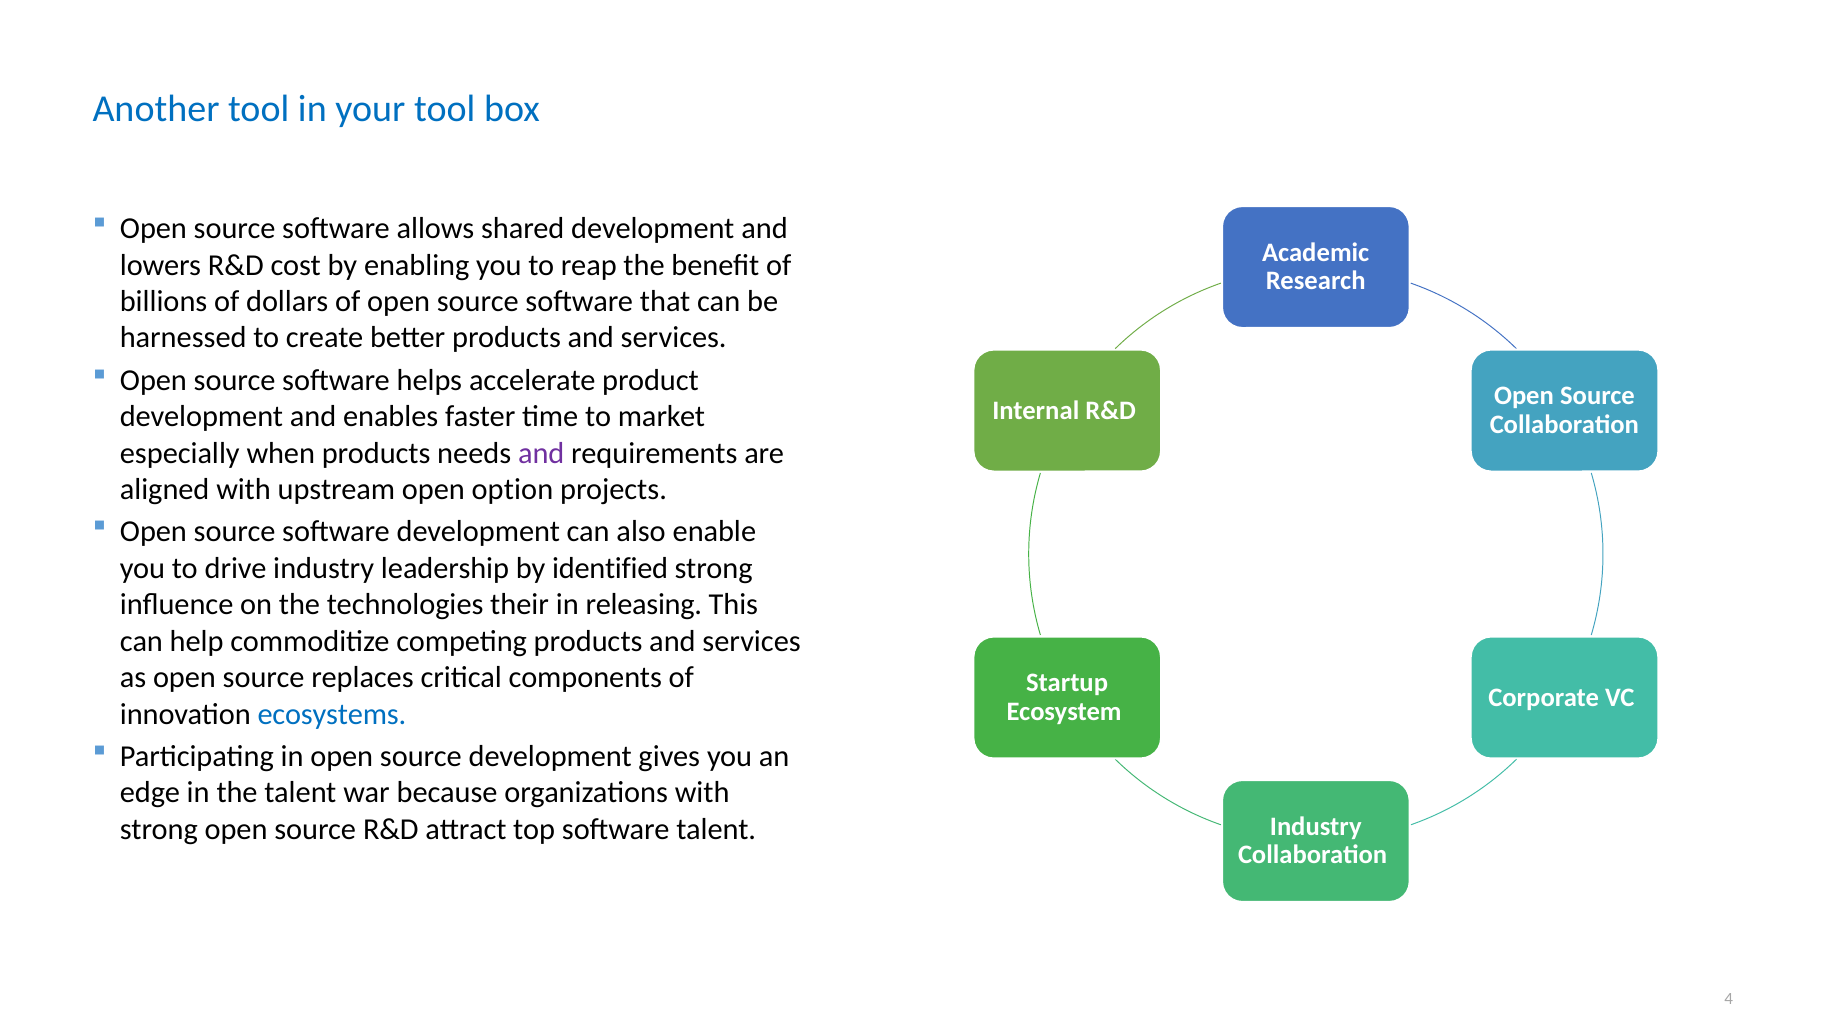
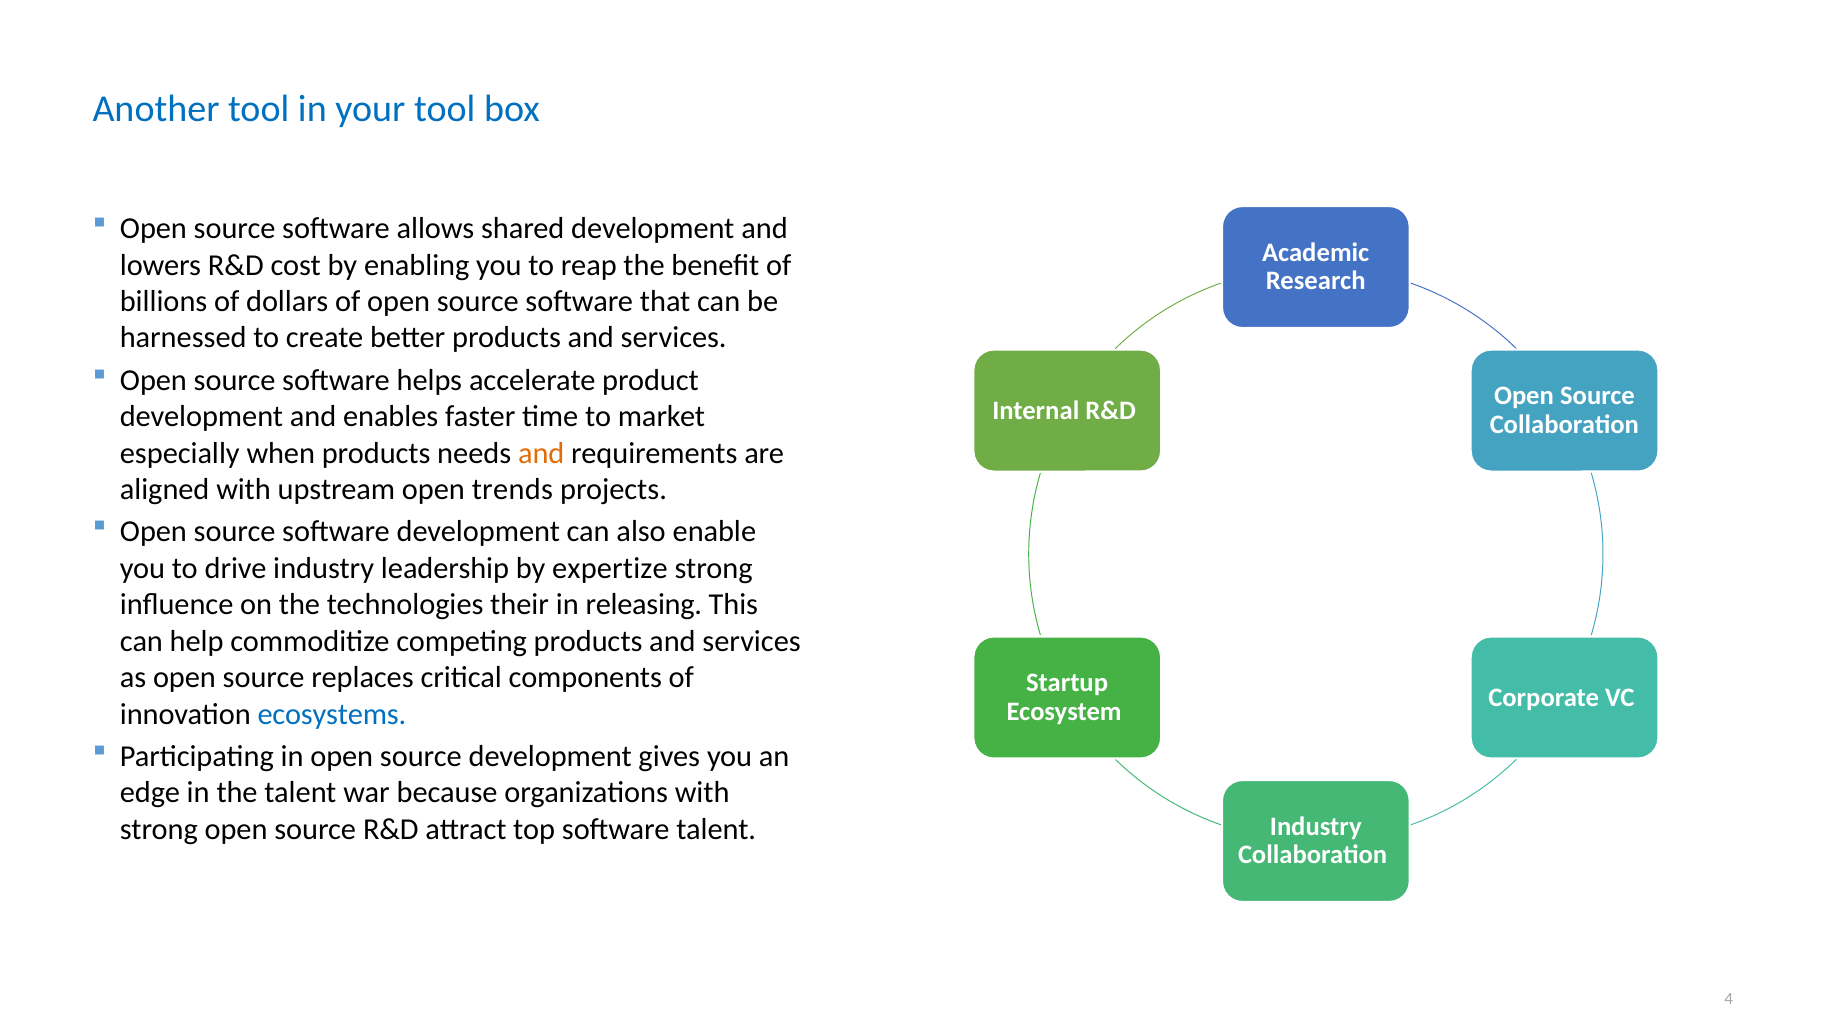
and at (541, 453) colour: purple -> orange
option: option -> trends
identified: identified -> expertize
